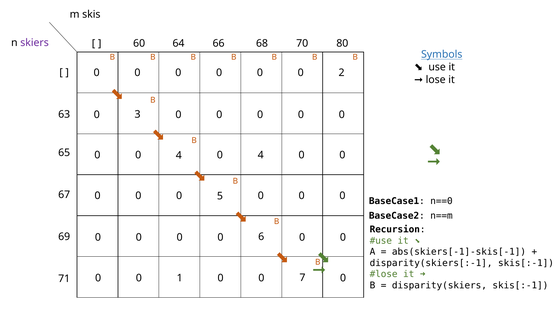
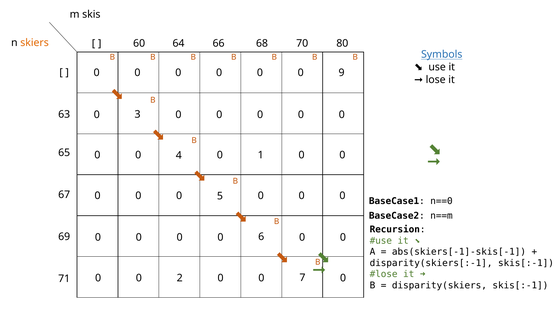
skiers colour: purple -> orange
2: 2 -> 9
0 4: 4 -> 1
1: 1 -> 2
